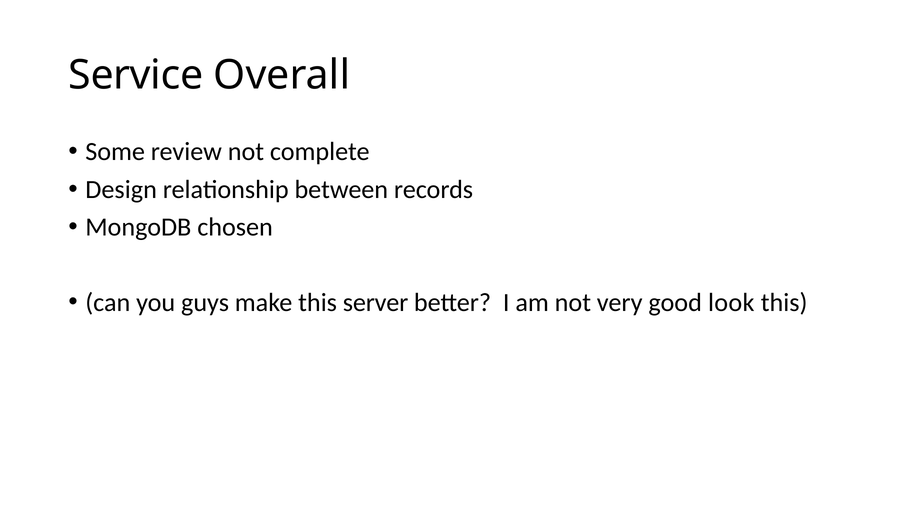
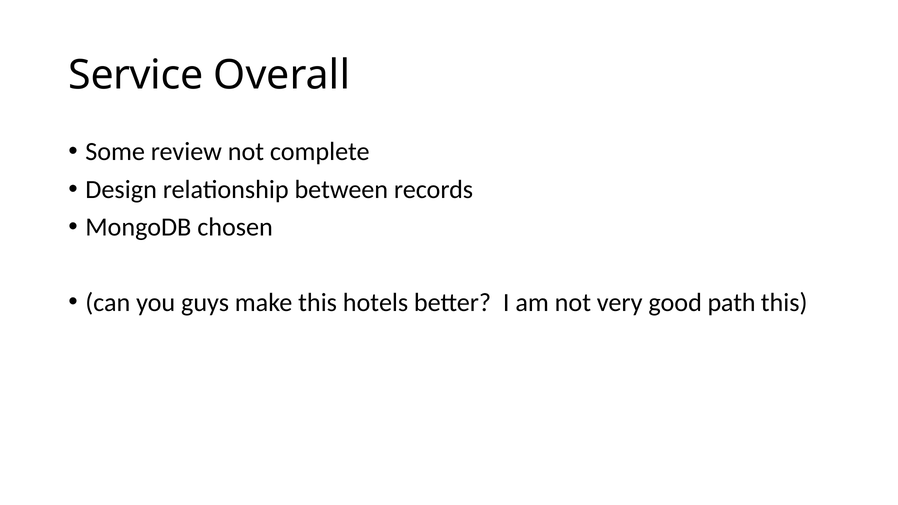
server: server -> hotels
look: look -> path
